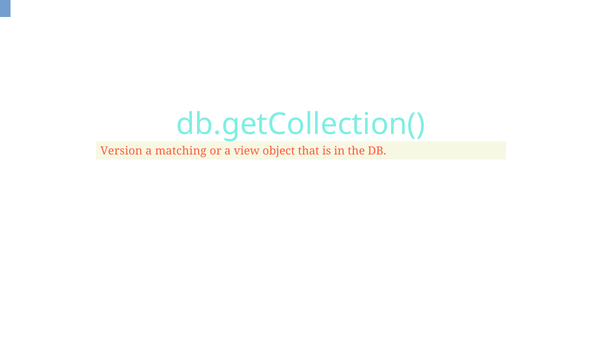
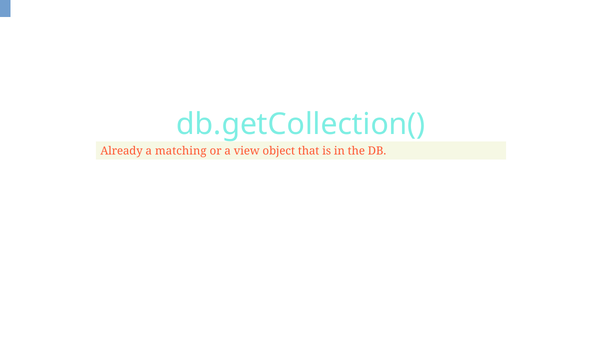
Version: Version -> Already
